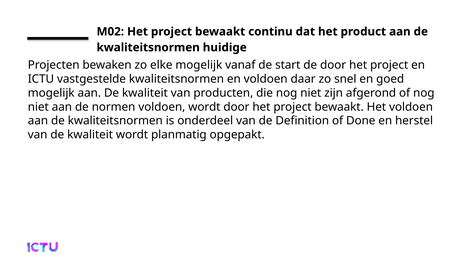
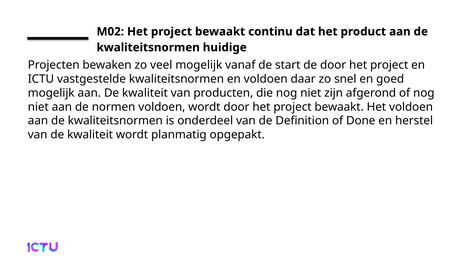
elke: elke -> veel
